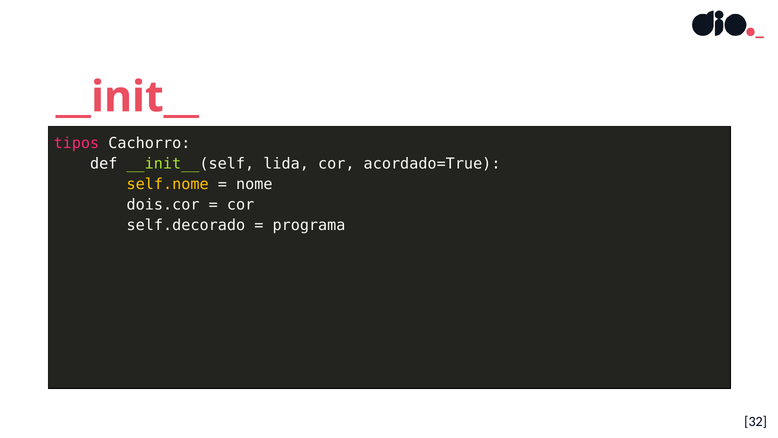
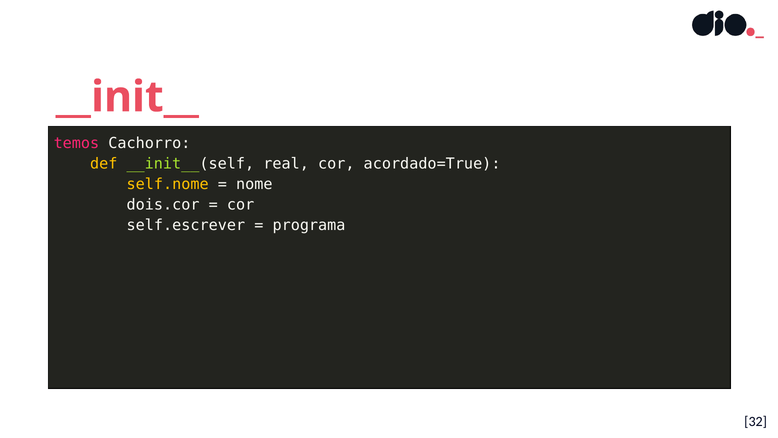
tipos: tipos -> temos
def colour: white -> yellow
lida: lida -> real
self.decorado: self.decorado -> self.escrever
